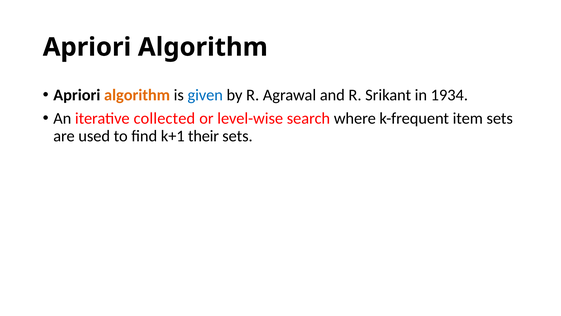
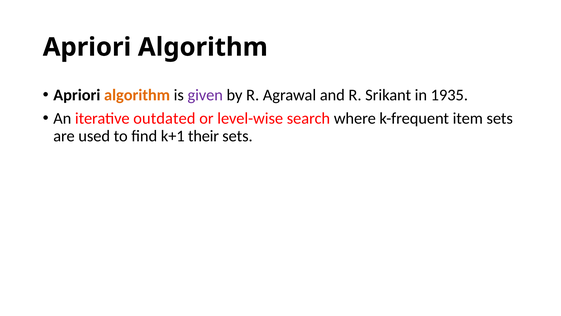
given colour: blue -> purple
1934: 1934 -> 1935
collected: collected -> outdated
